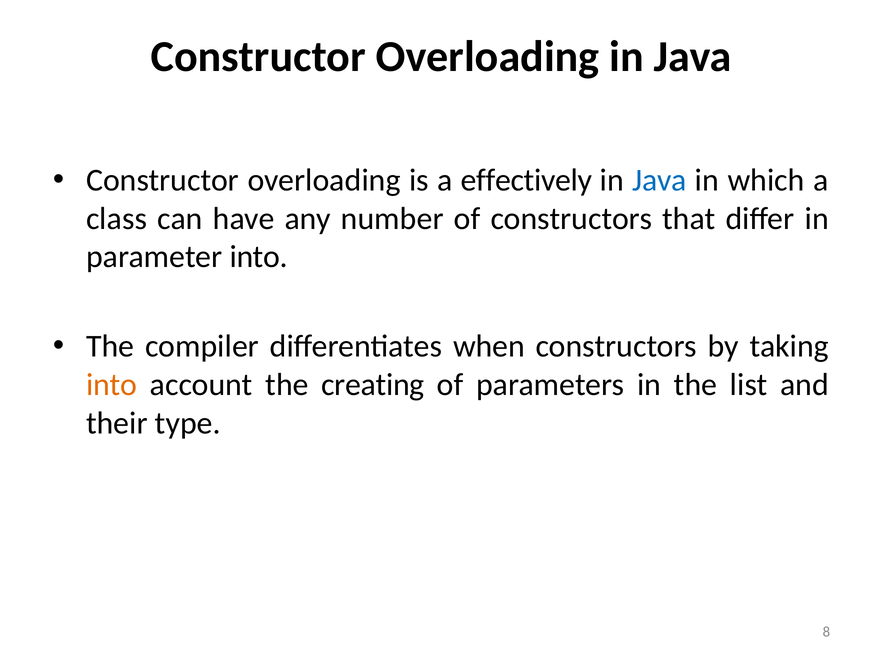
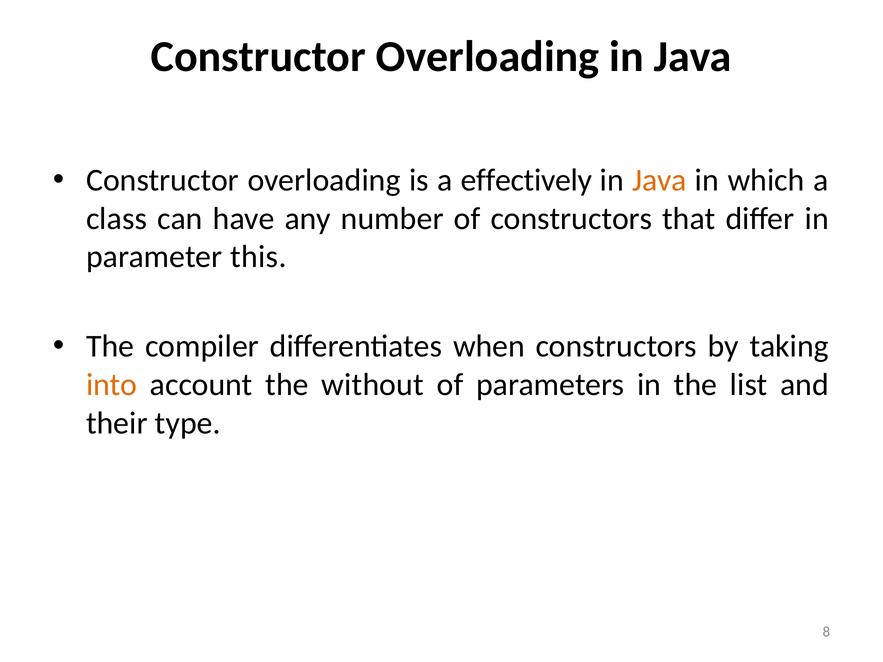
Java at (659, 180) colour: blue -> orange
parameter into: into -> this
creating: creating -> without
